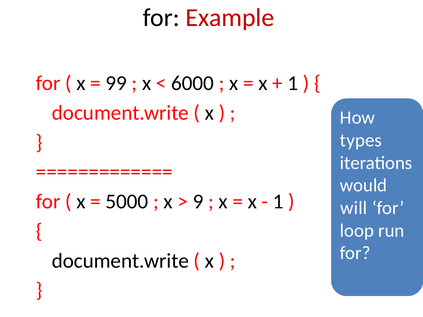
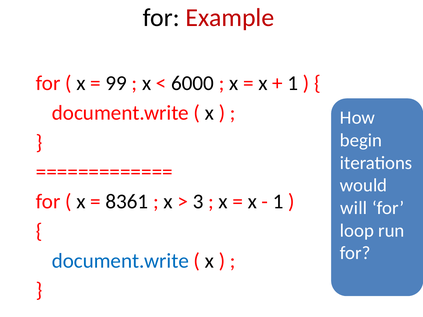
types: types -> begin
5000: 5000 -> 8361
9: 9 -> 3
document.write at (120, 261) colour: black -> blue
